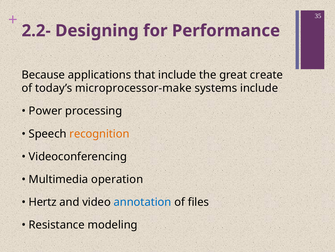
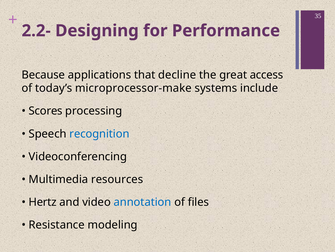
that include: include -> decline
create: create -> access
Power: Power -> Scores
recognition colour: orange -> blue
operation: operation -> resources
